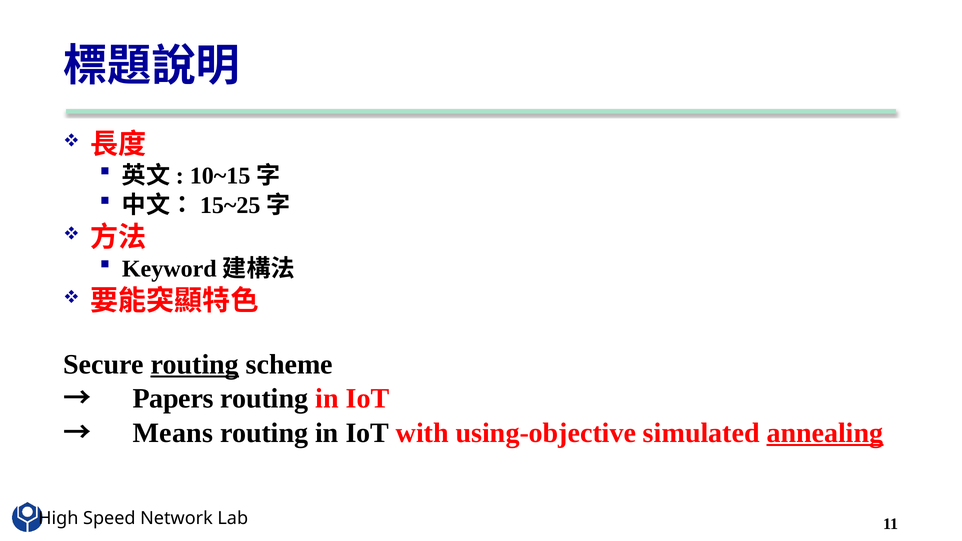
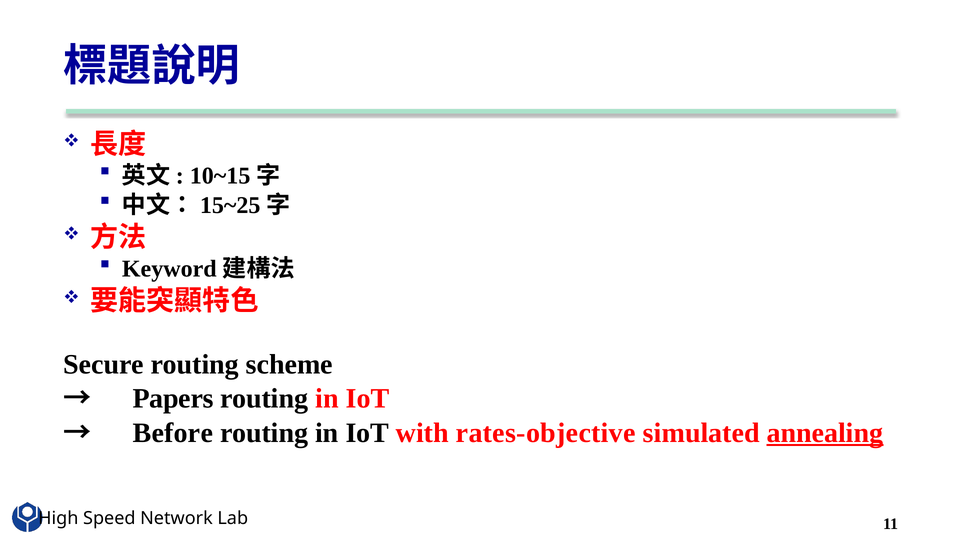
routing at (195, 364) underline: present -> none
Means: Means -> Before
using-objective: using-objective -> rates-objective
